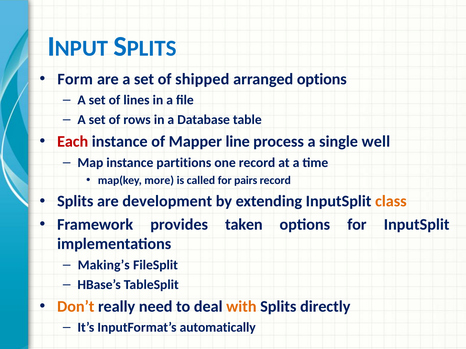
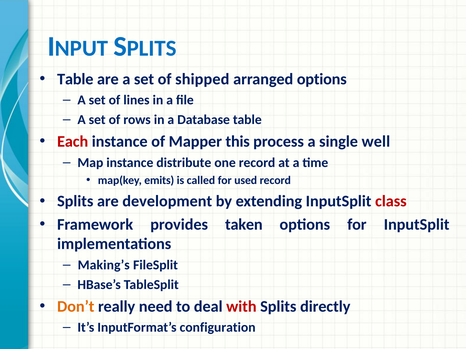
Form at (75, 79): Form -> Table
line: line -> this
partitions: partitions -> distribute
more: more -> emits
pairs: pairs -> used
class colour: orange -> red
with colour: orange -> red
automatically: automatically -> configuration
